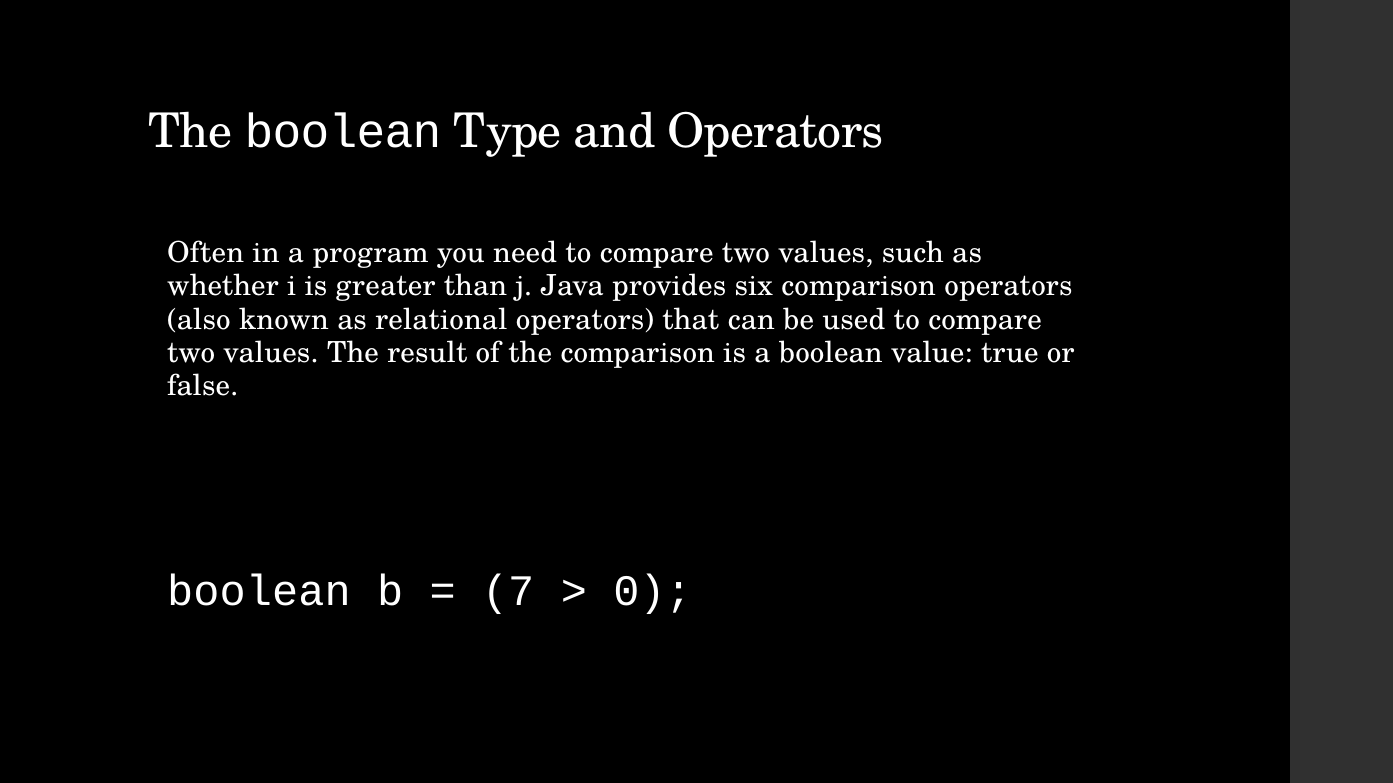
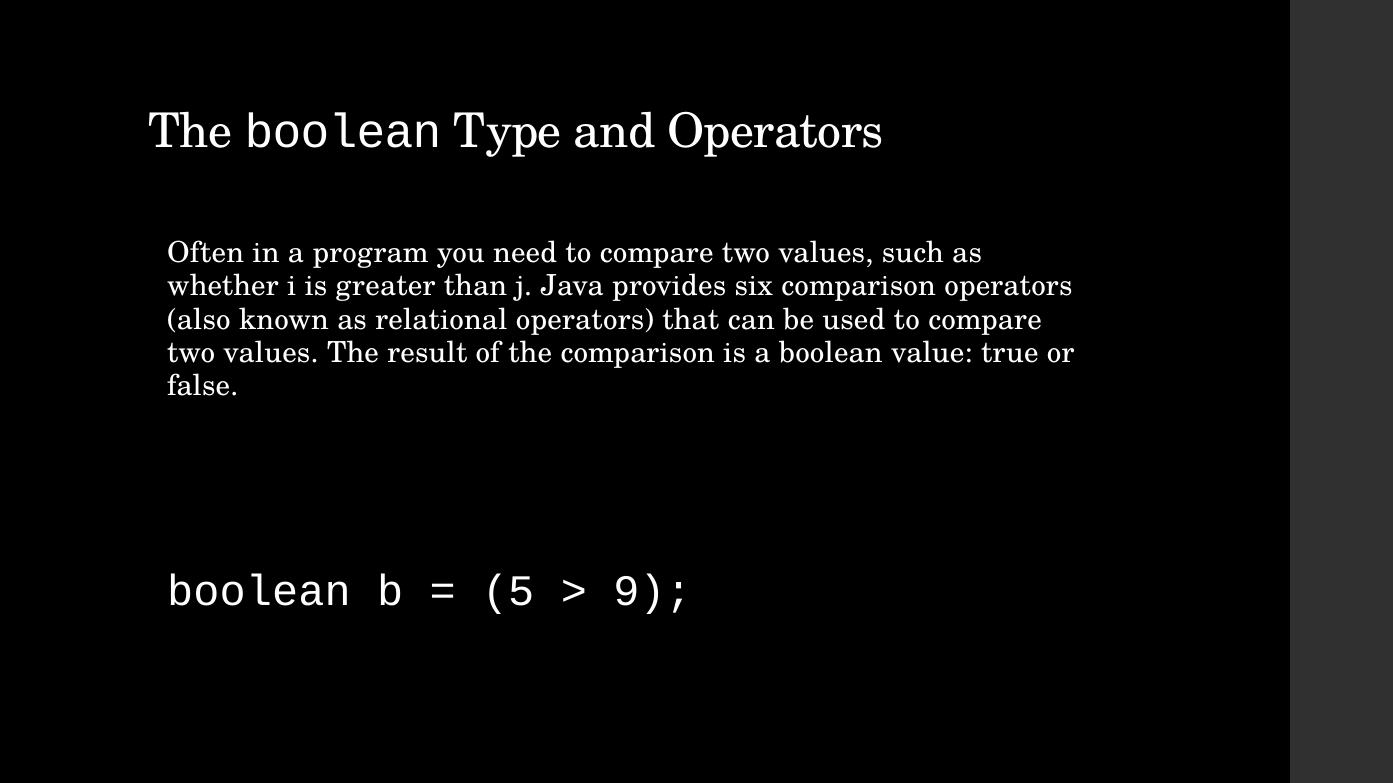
7: 7 -> 5
0: 0 -> 9
